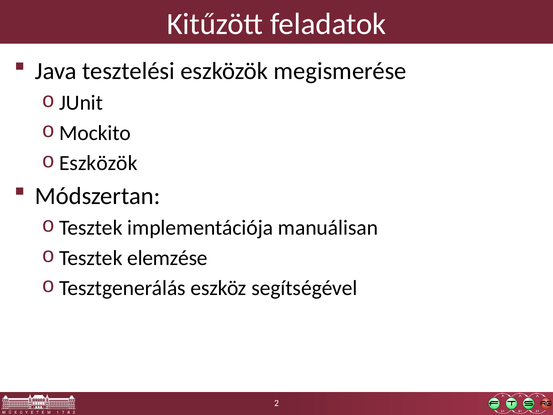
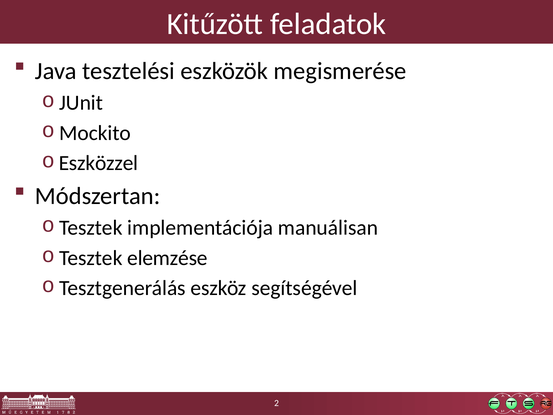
Eszközök at (98, 163): Eszközök -> Eszközzel
